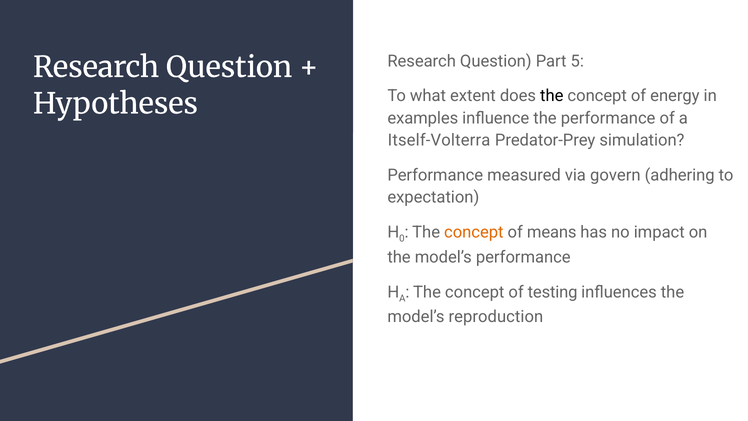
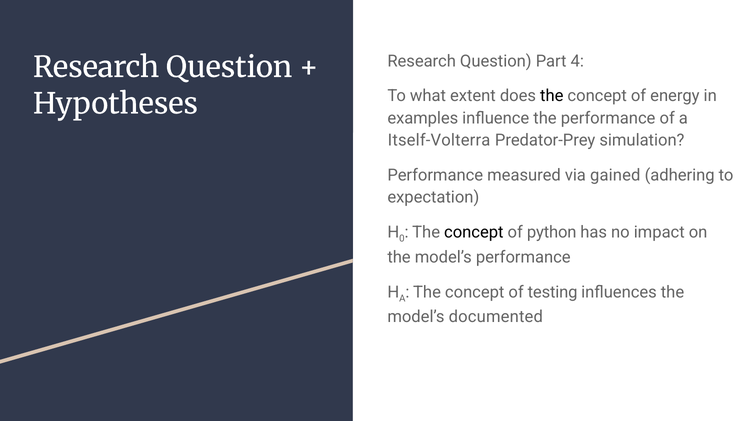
5: 5 -> 4
govern: govern -> gained
concept at (474, 232) colour: orange -> black
means: means -> python
reproduction: reproduction -> documented
